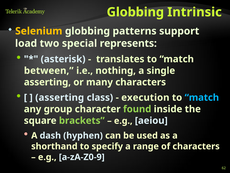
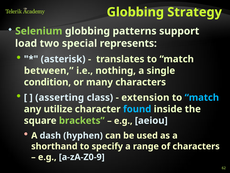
Intrinsic: Intrinsic -> Strategy
Selenium colour: yellow -> light green
asserting at (47, 82): asserting -> condition
execution: execution -> extension
group: group -> utilize
found colour: light green -> light blue
